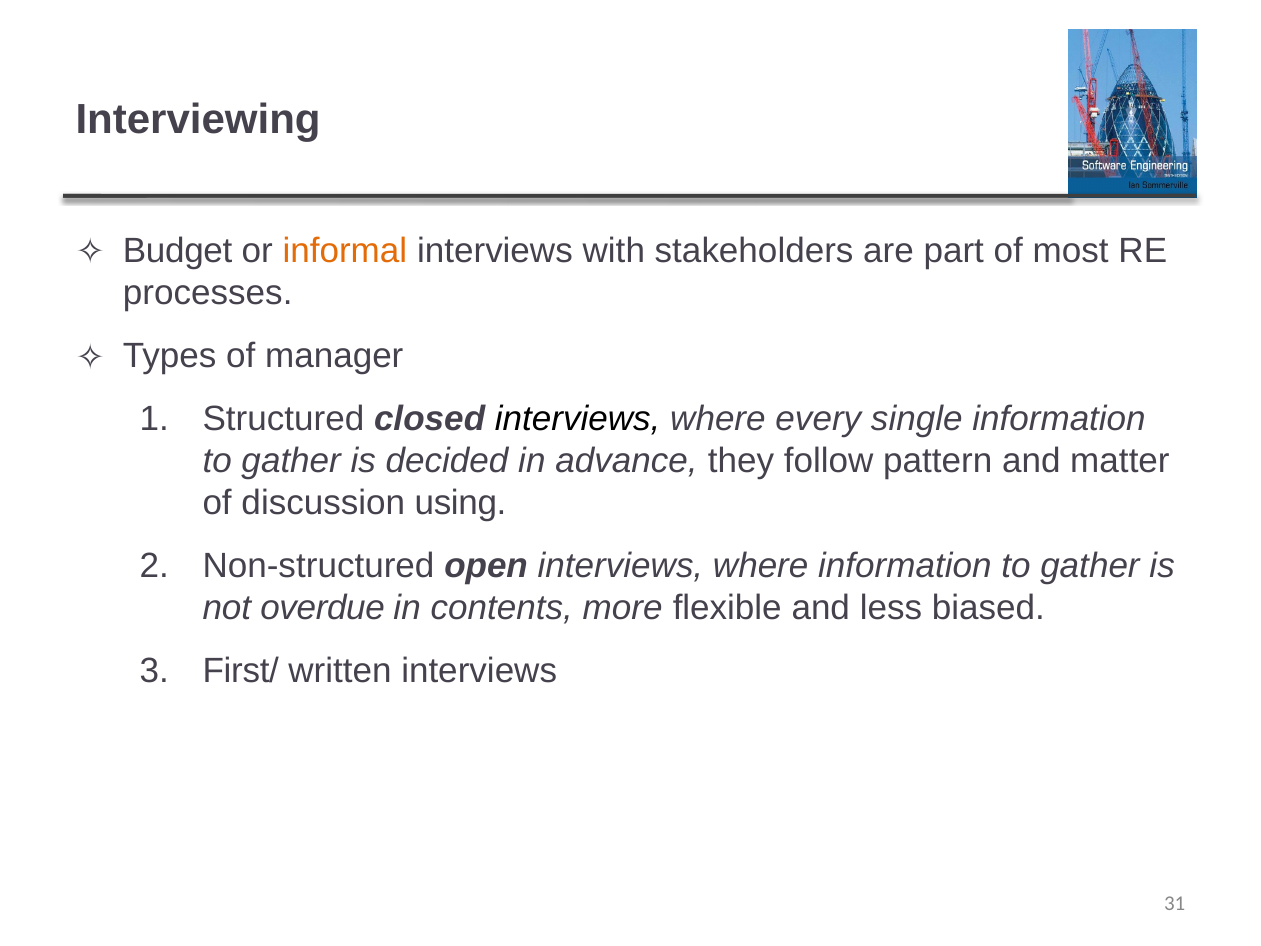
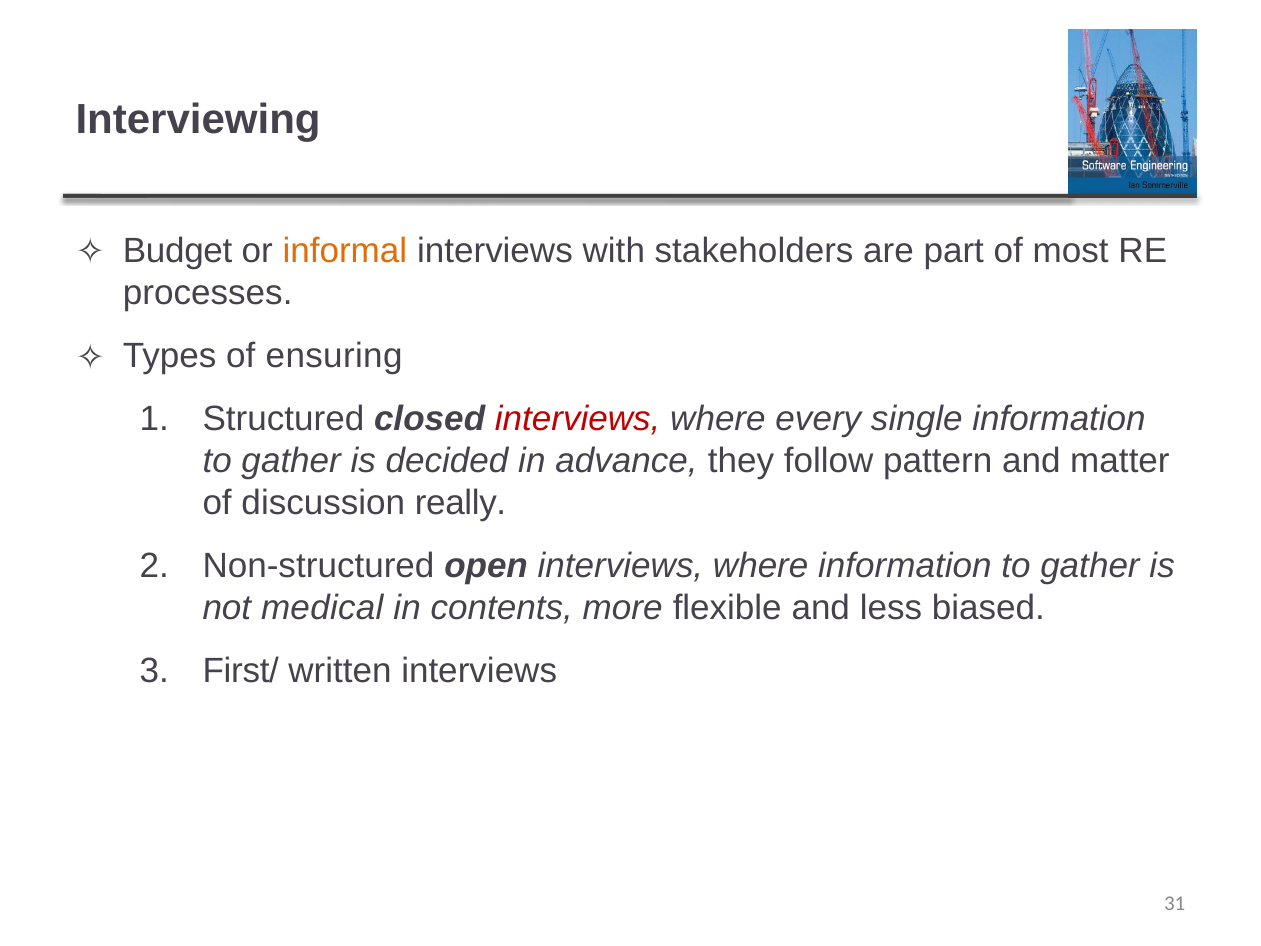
manager: manager -> ensuring
interviews at (578, 419) colour: black -> red
using: using -> really
overdue: overdue -> medical
